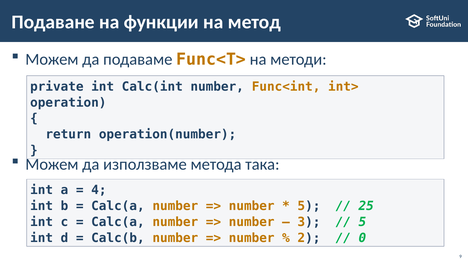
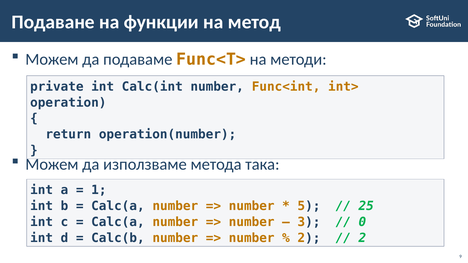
4: 4 -> 1
5 at (362, 222): 5 -> 0
0 at (362, 238): 0 -> 2
